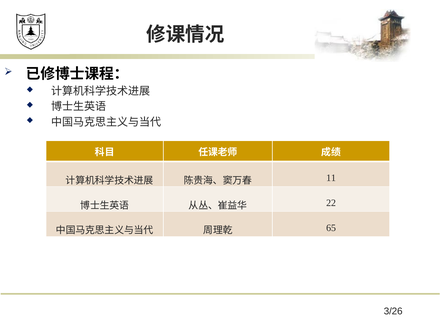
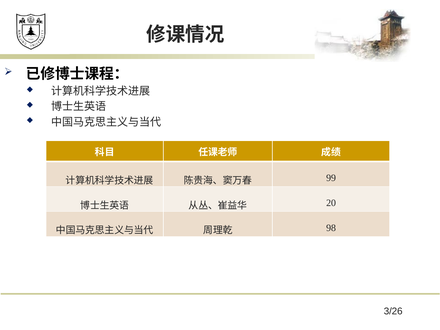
11: 11 -> 99
22: 22 -> 20
65: 65 -> 98
